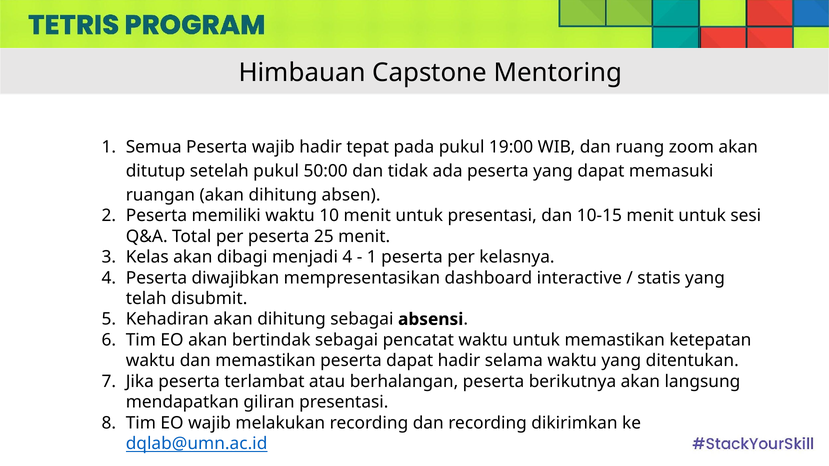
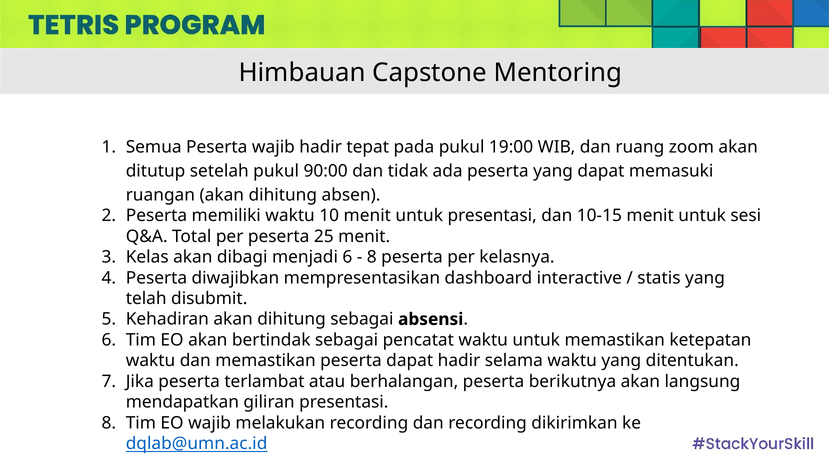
50:00: 50:00 -> 90:00
menjadi 4: 4 -> 6
1 at (372, 257): 1 -> 8
